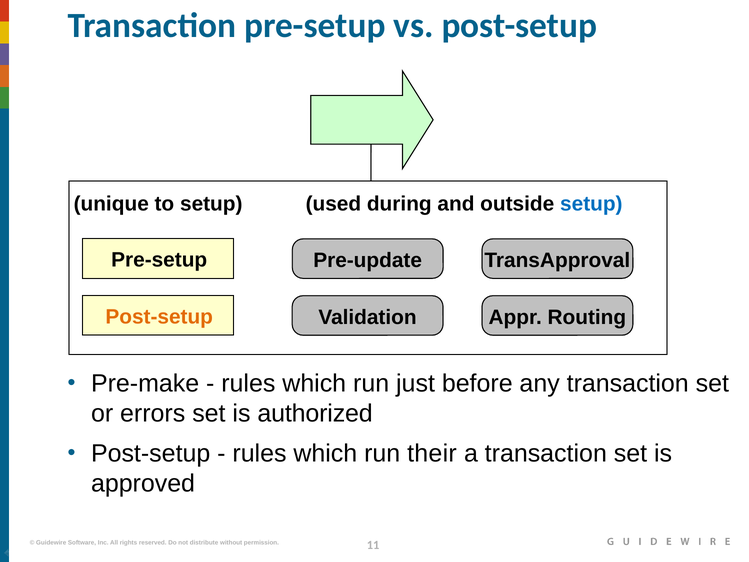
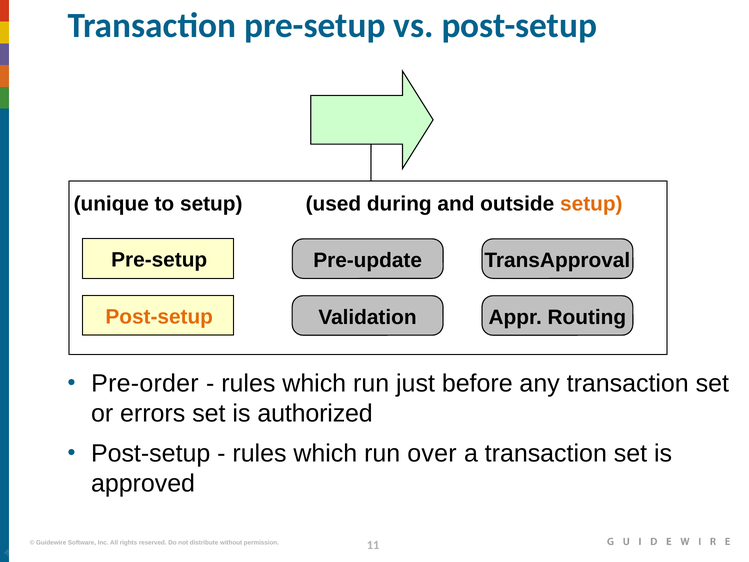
setup at (591, 204) colour: blue -> orange
Pre-make: Pre-make -> Pre-order
their: their -> over
